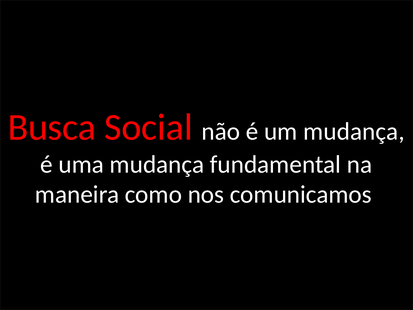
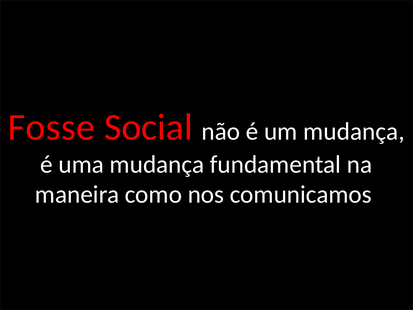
Busca: Busca -> Fosse
